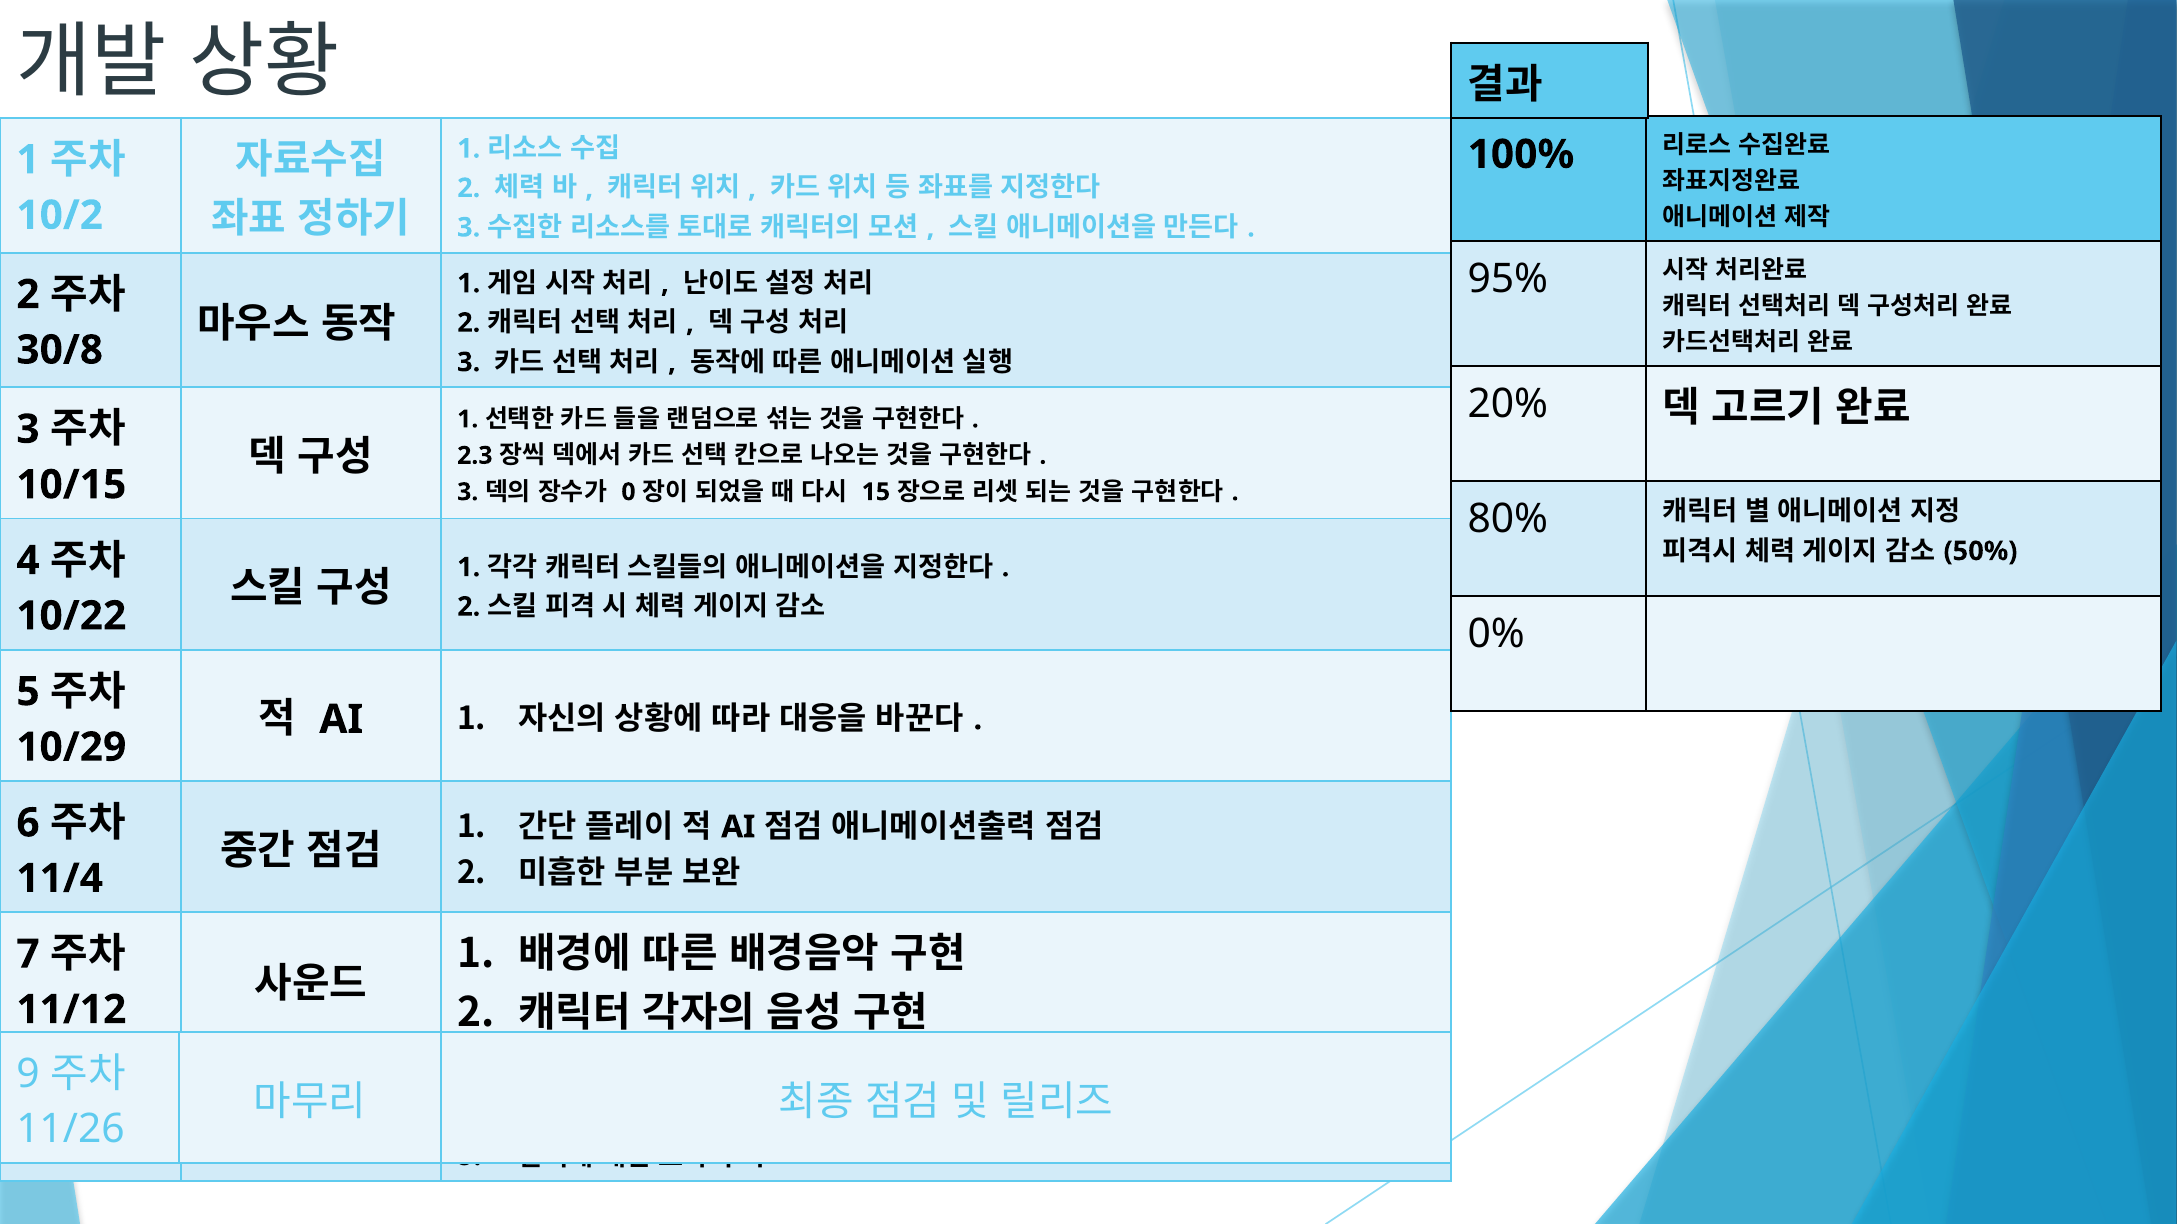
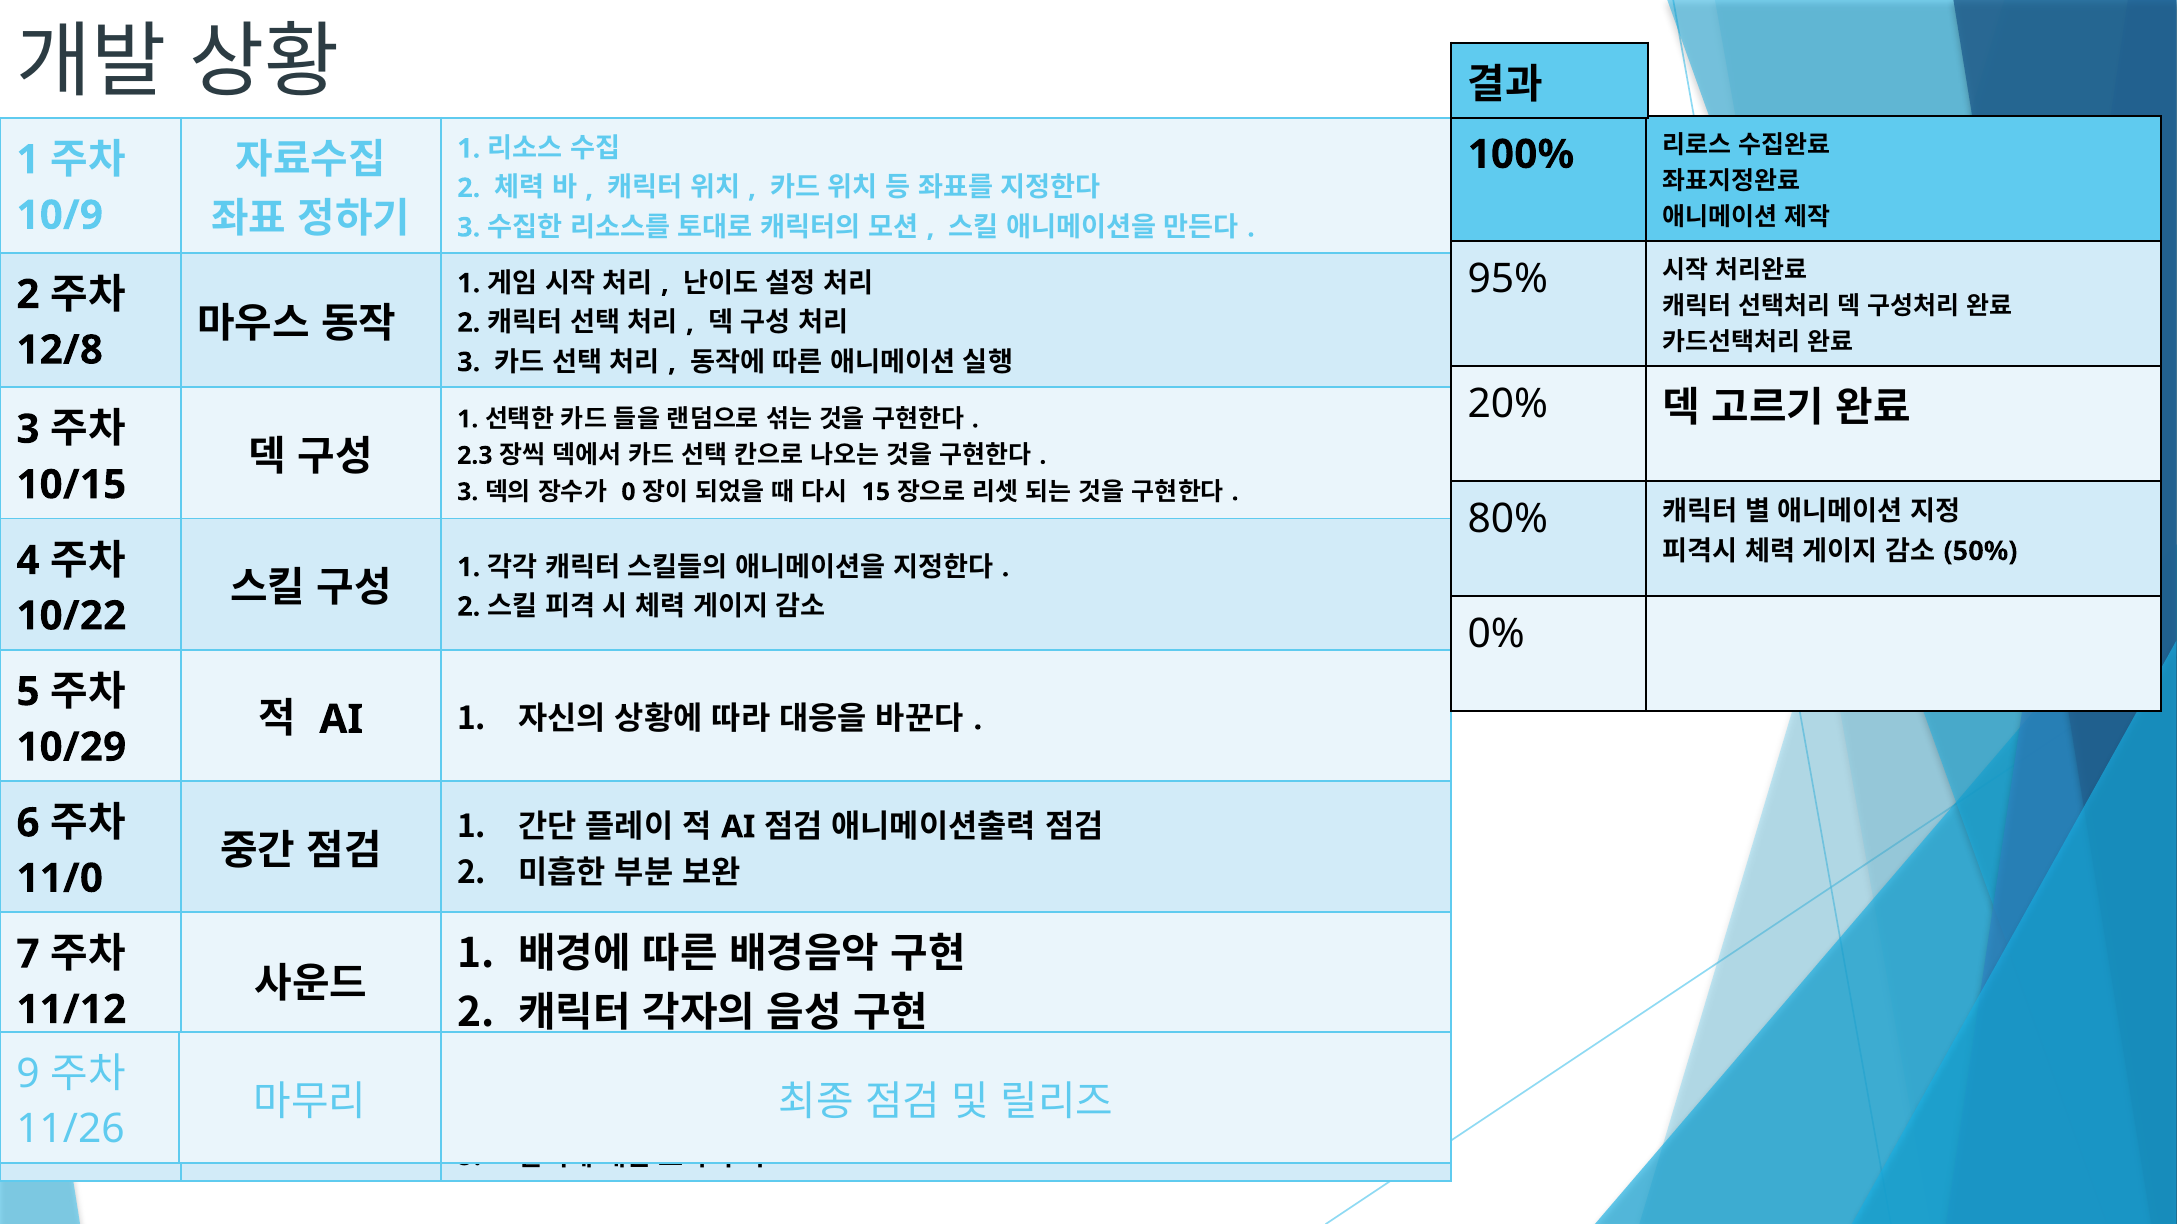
10/2: 10/2 -> 10/9
30/8: 30/8 -> 12/8
11/4: 11/4 -> 11/0
